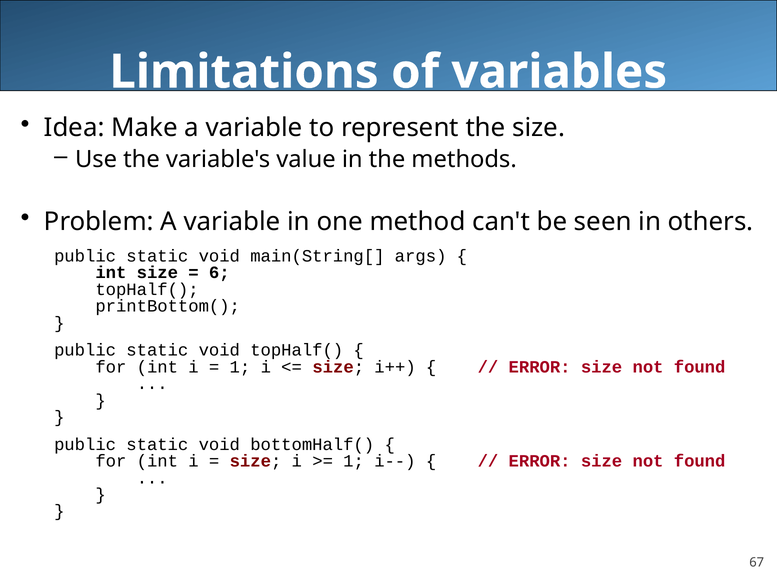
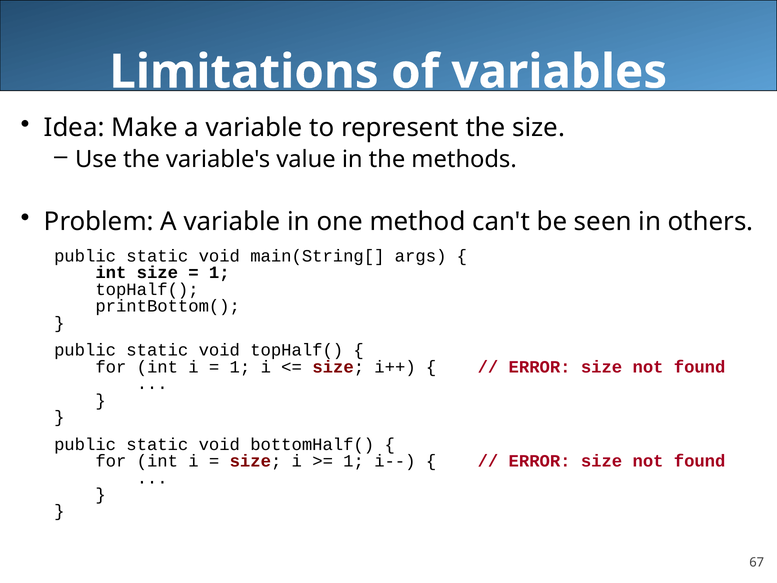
6 at (219, 273): 6 -> 1
